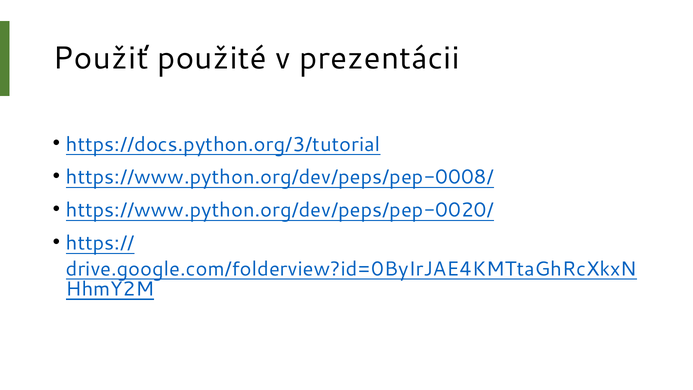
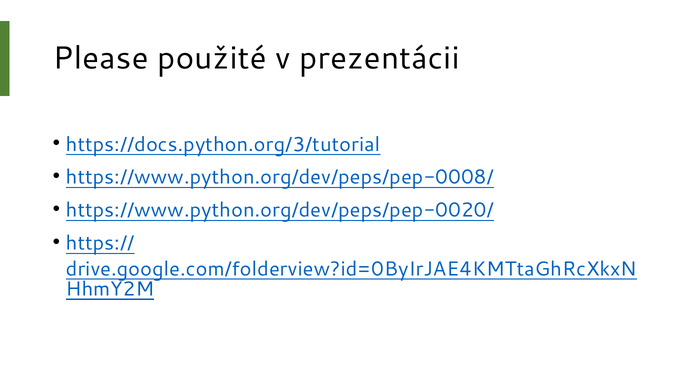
Použiť: Použiť -> Please
